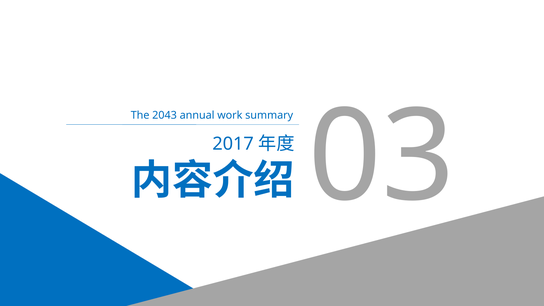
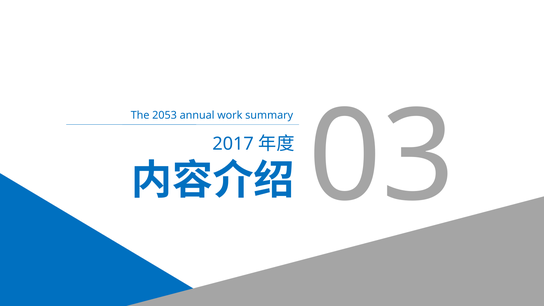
2043: 2043 -> 2053
